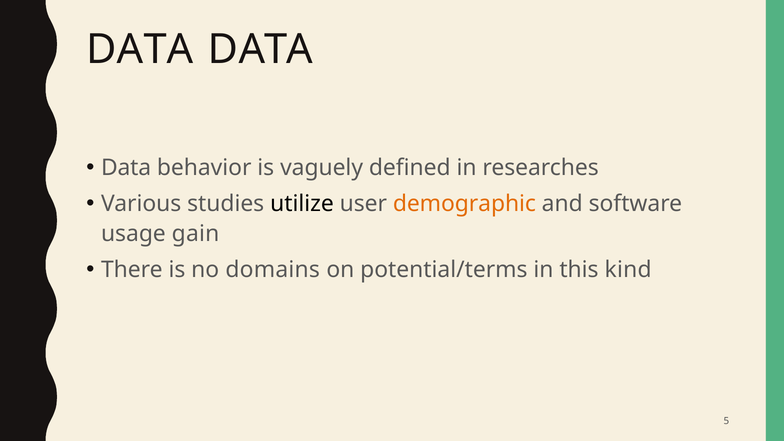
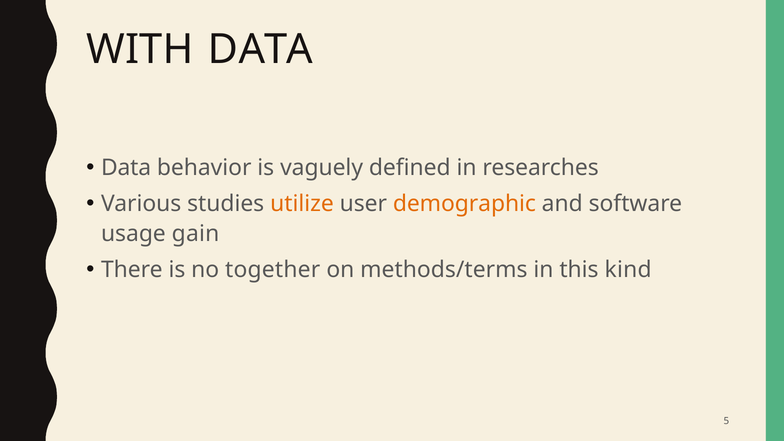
DATA at (140, 50): DATA -> WITH
utilize colour: black -> orange
domains: domains -> together
potential/terms: potential/terms -> methods/terms
